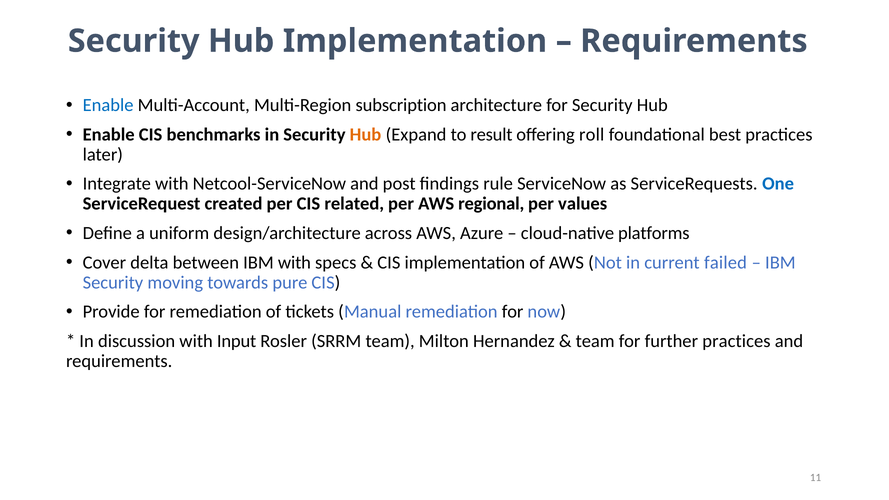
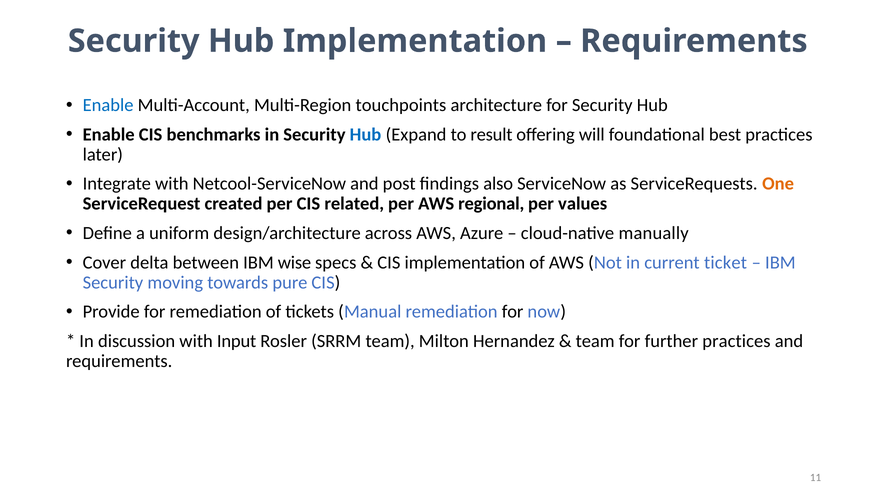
subscription: subscription -> touchpoints
Hub at (366, 135) colour: orange -> blue
roll: roll -> will
rule: rule -> also
One colour: blue -> orange
platforms: platforms -> manually
IBM with: with -> wise
failed: failed -> ticket
